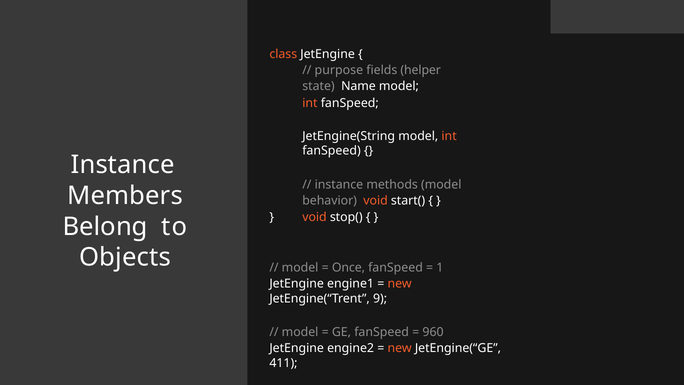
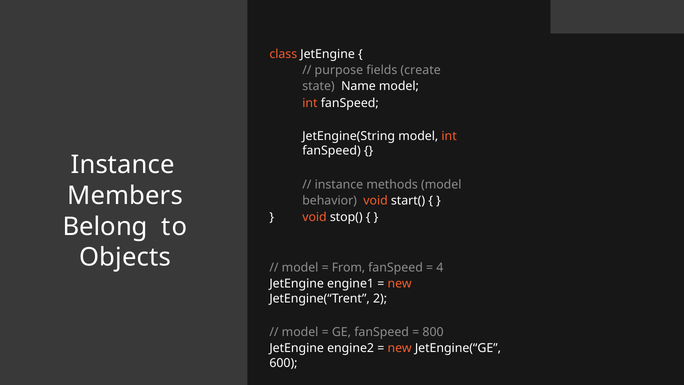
helper: helper -> create
Once: Once -> From
1 at (440, 267): 1 -> 4
JetEngine(“Trent 9: 9 -> 2
960: 960 -> 800
411: 411 -> 600
